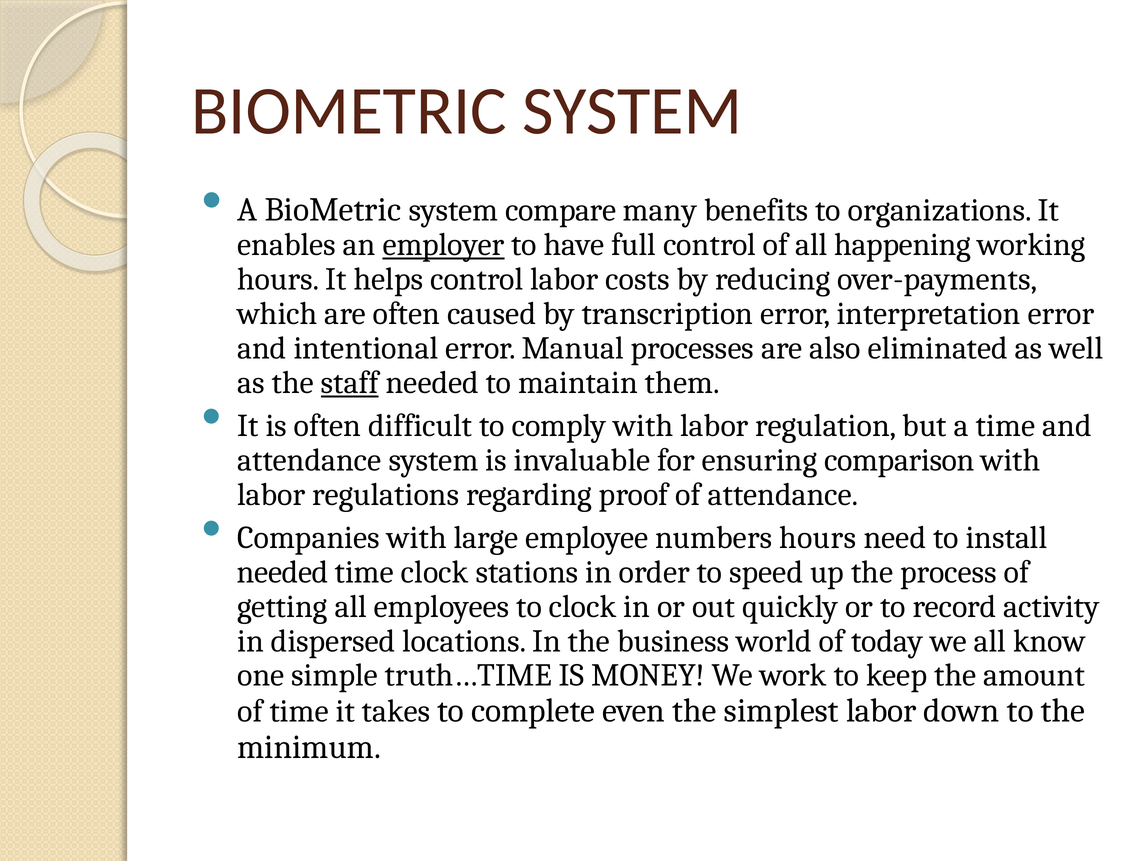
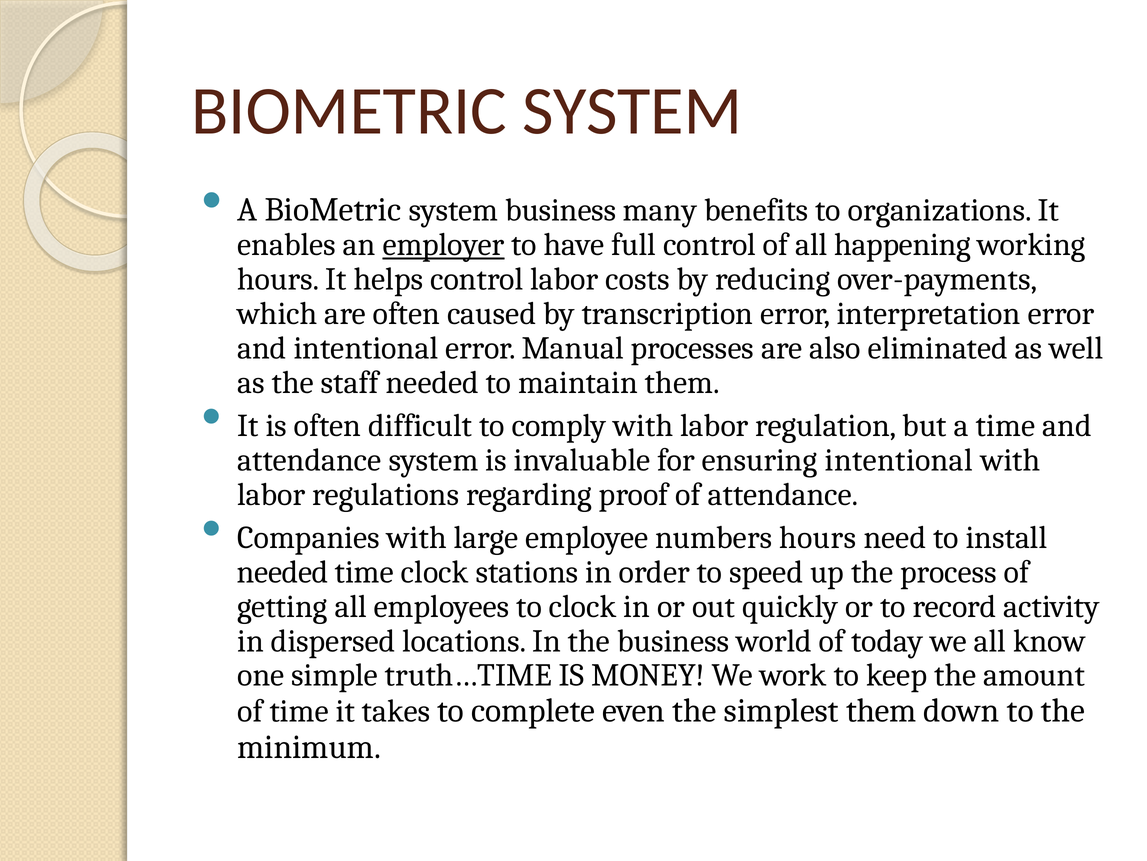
system compare: compare -> business
staff underline: present -> none
ensuring comparison: comparison -> intentional
simplest labor: labor -> them
